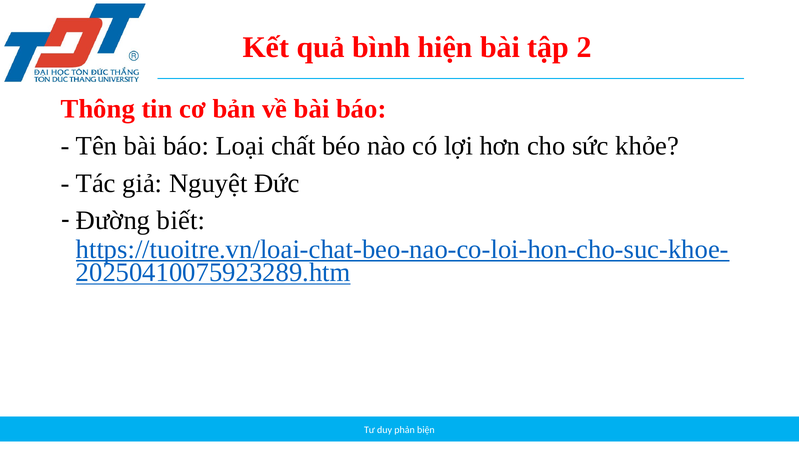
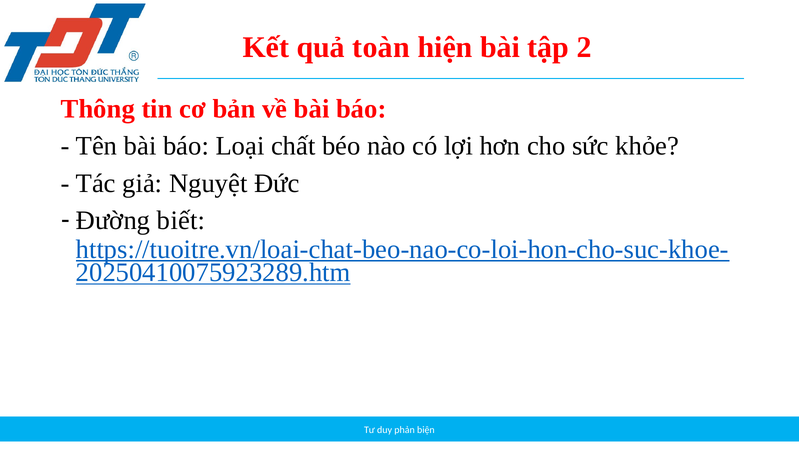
bình: bình -> toàn
